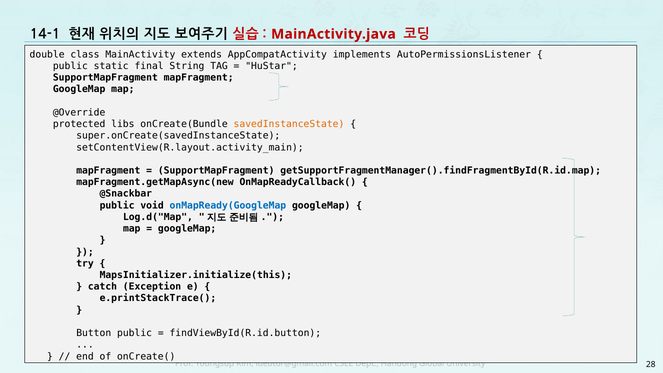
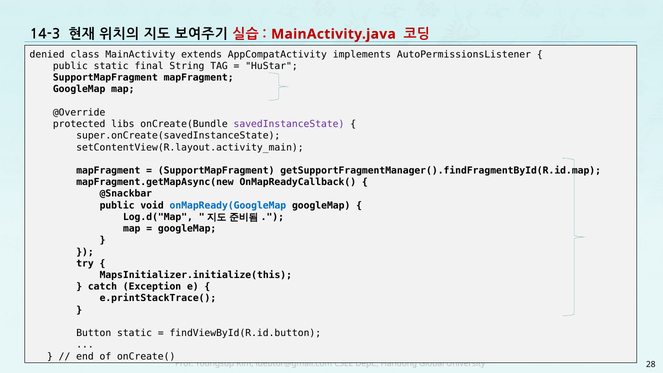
14-1: 14-1 -> 14-3
double: double -> denied
savedInstanceState colour: orange -> purple
Button public: public -> static
